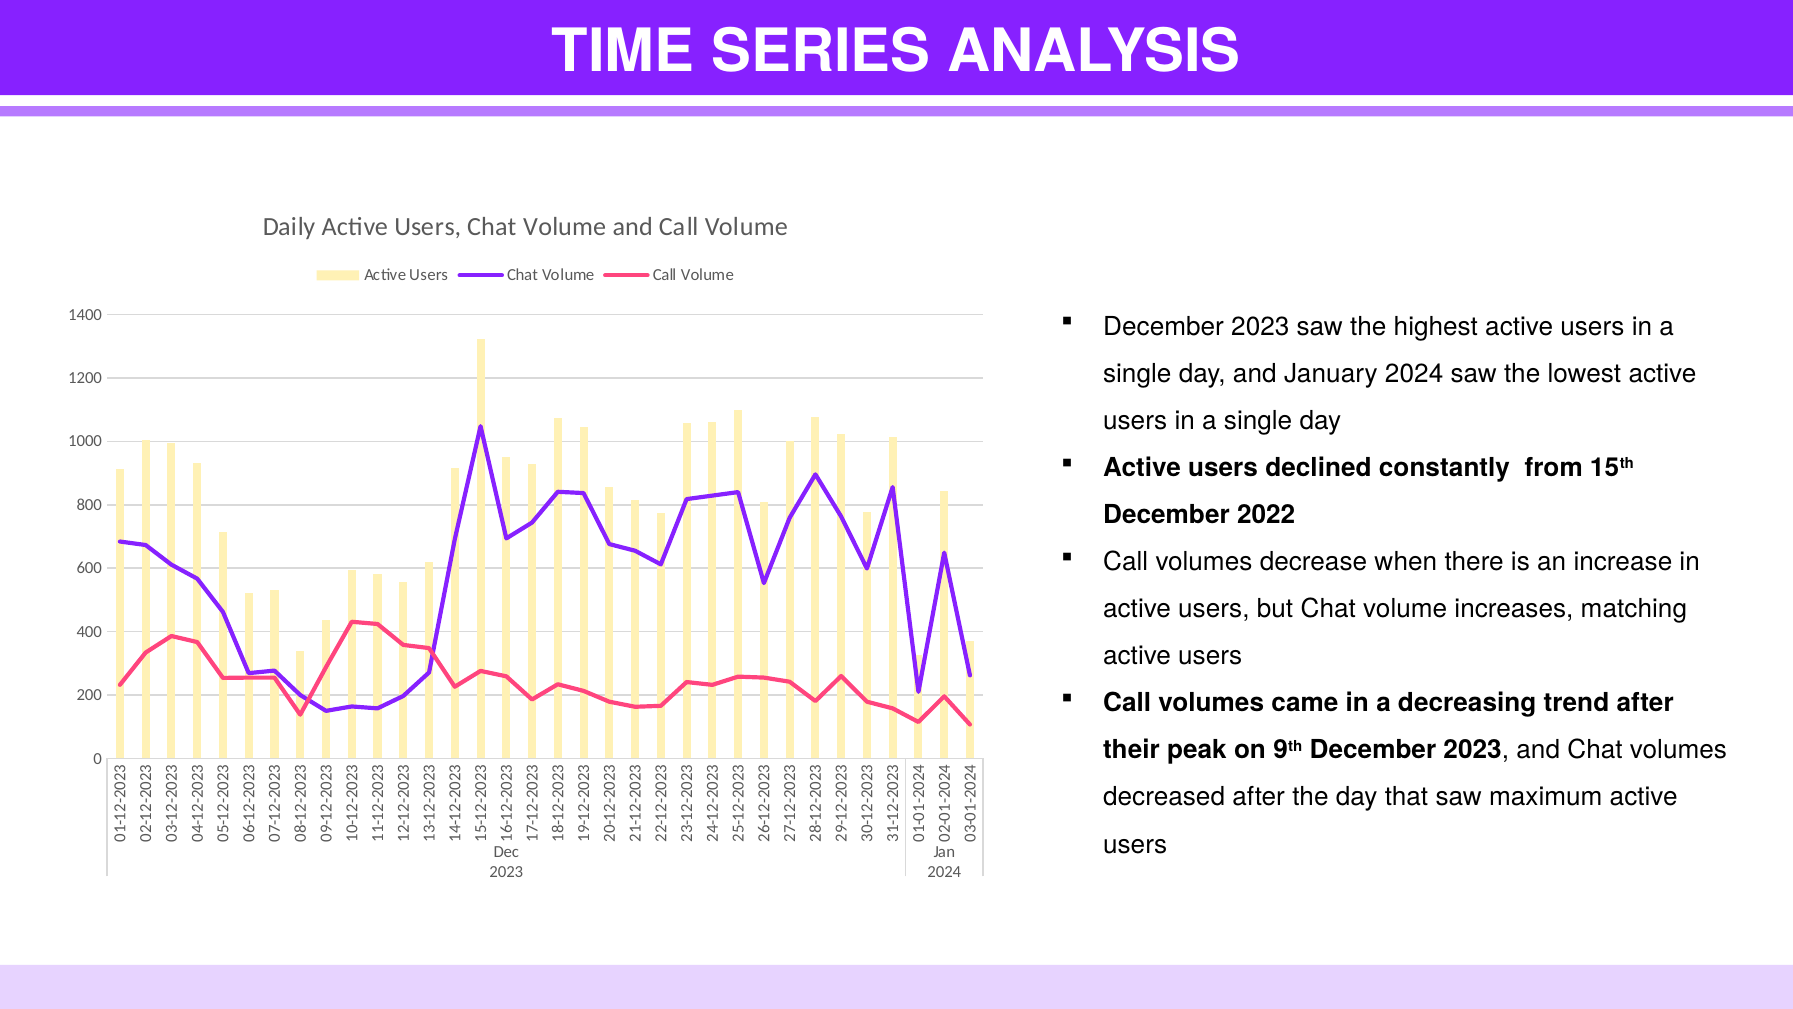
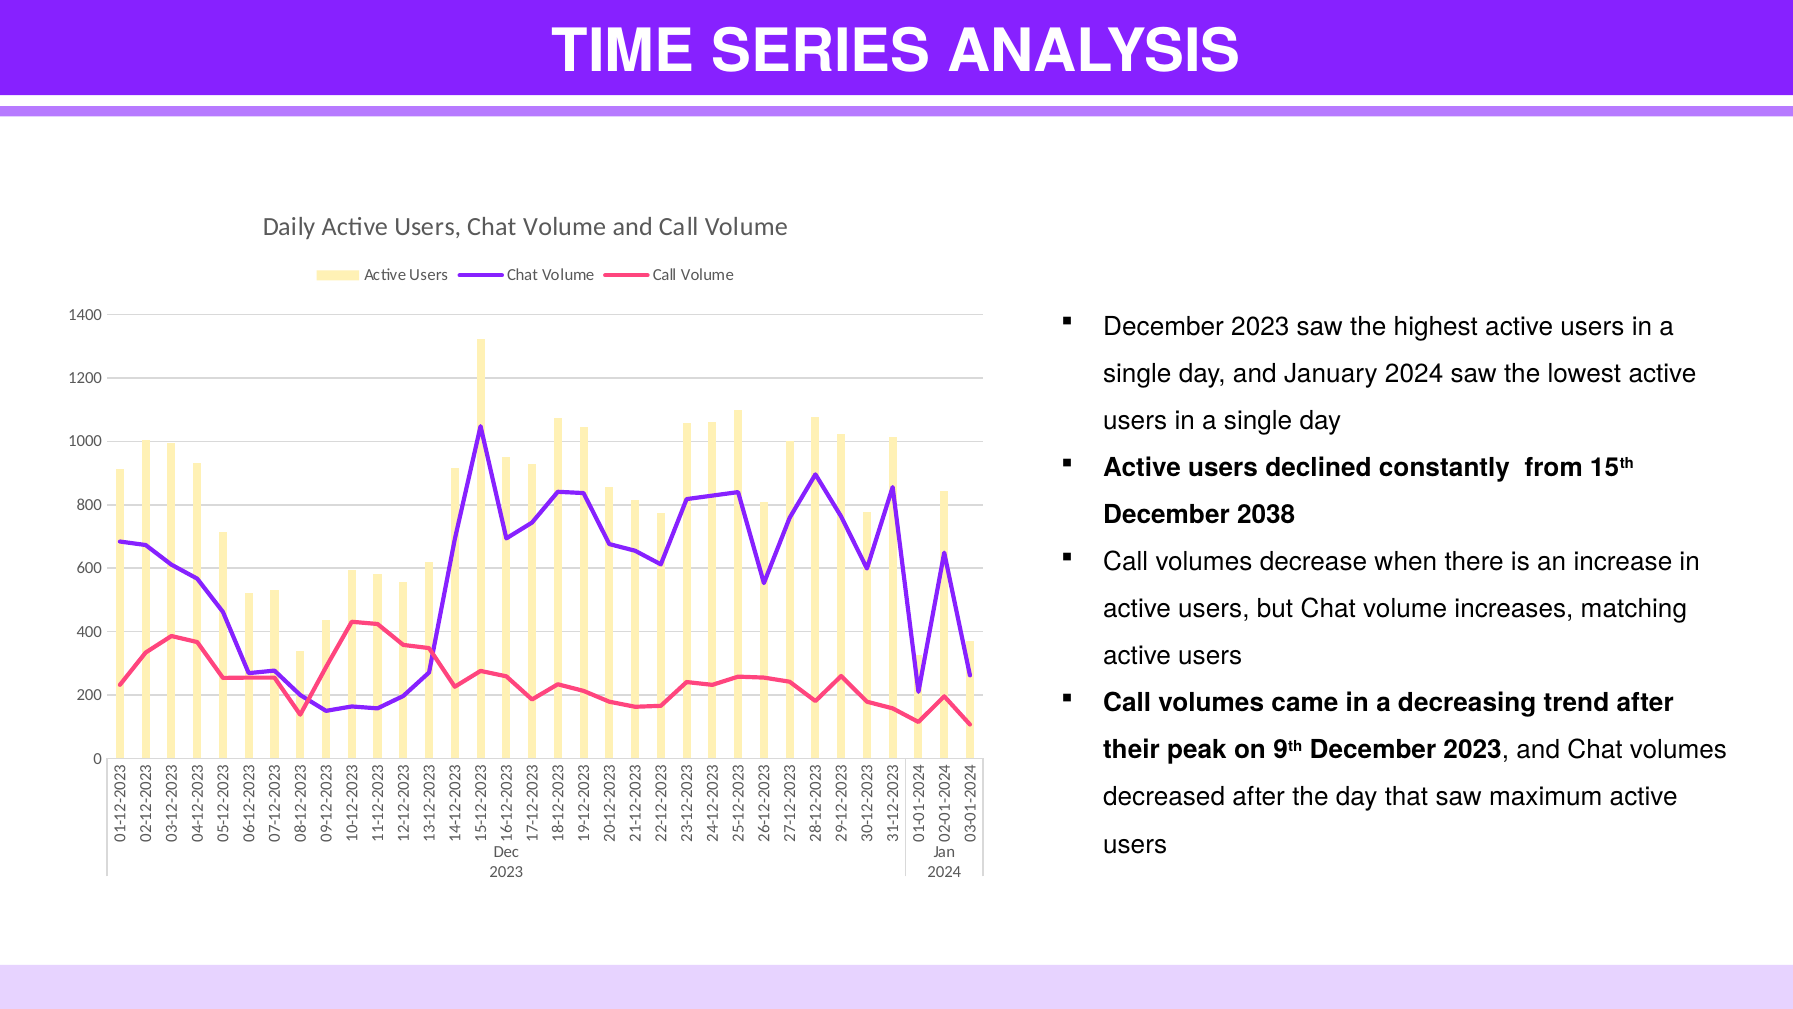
2022: 2022 -> 2038
